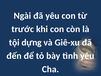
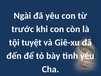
dựng: dựng -> tuyệt
